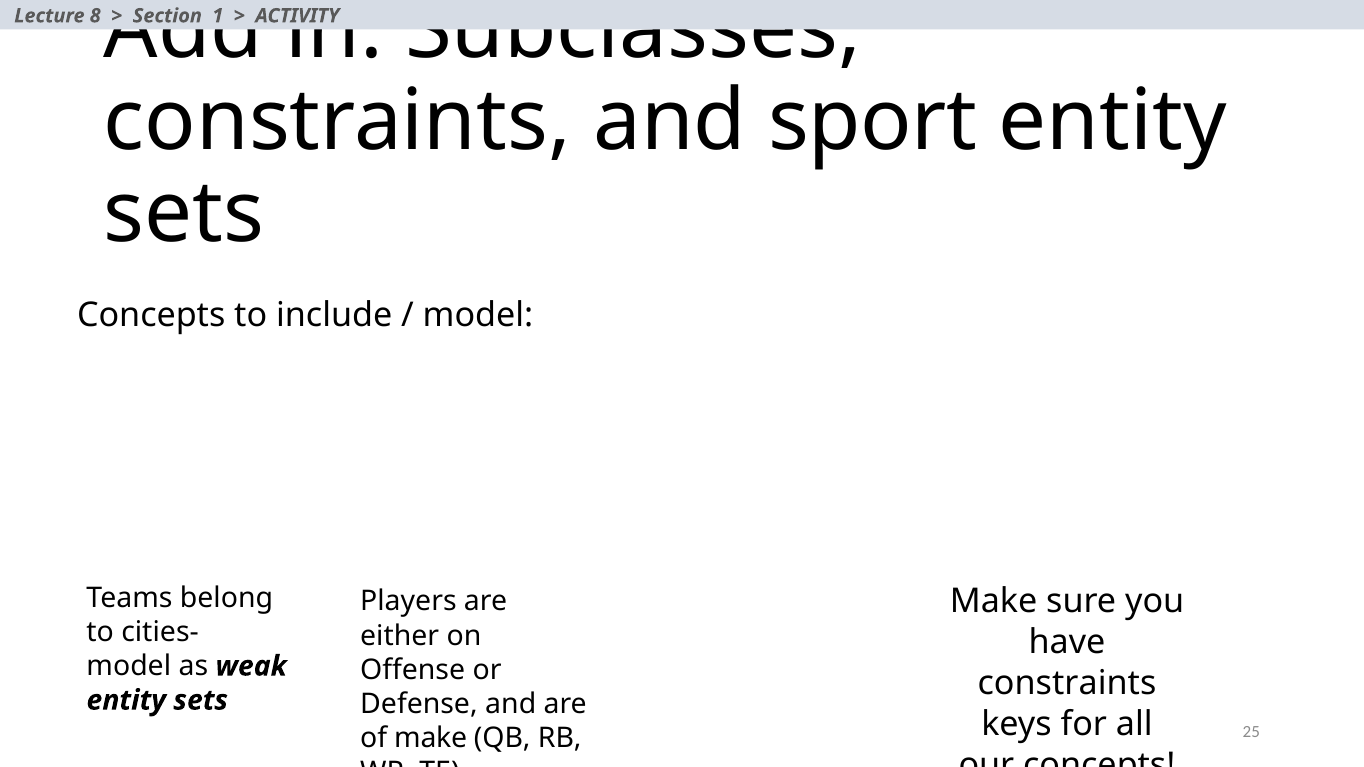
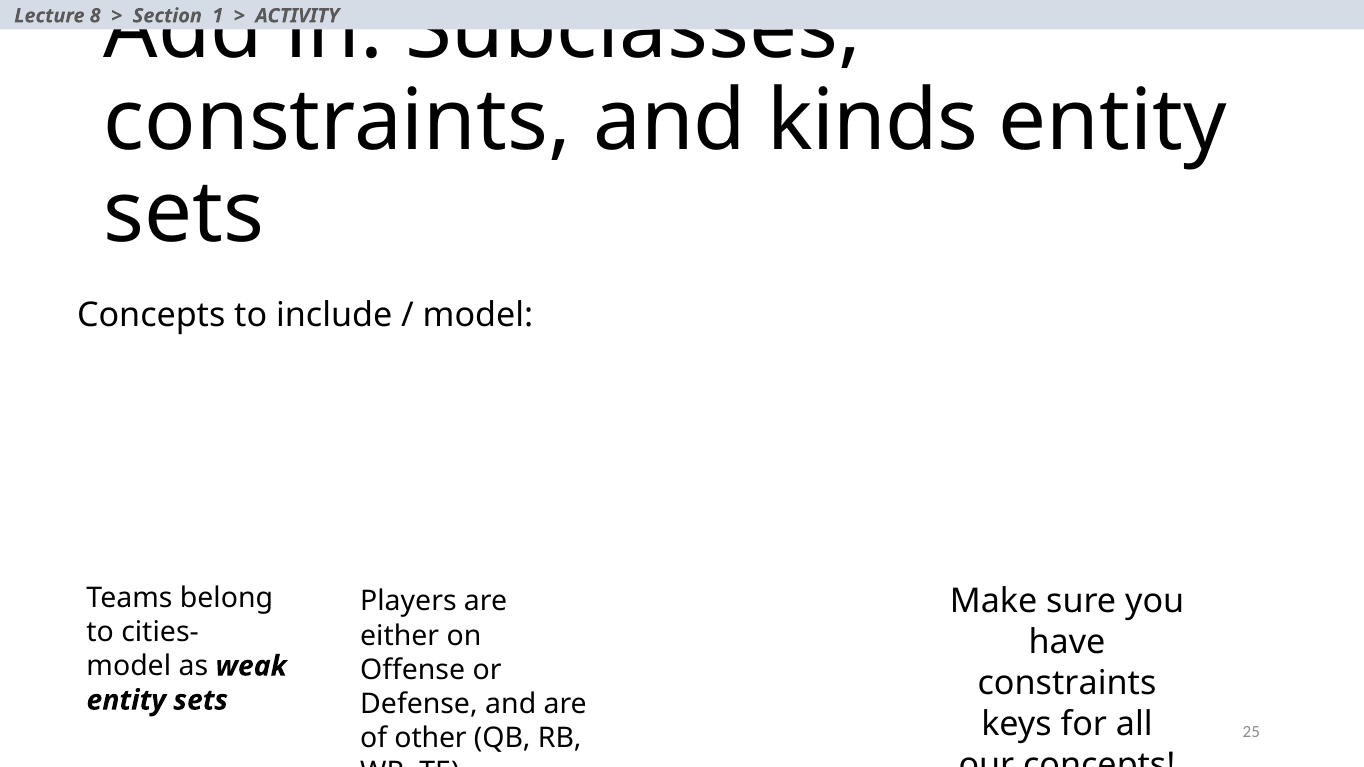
sport: sport -> kinds
of make: make -> other
